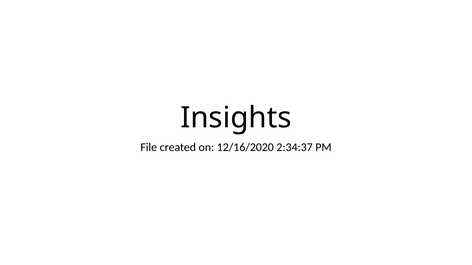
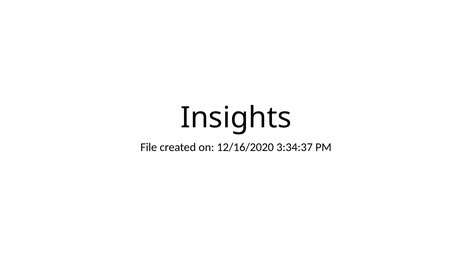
2:34:37: 2:34:37 -> 3:34:37
